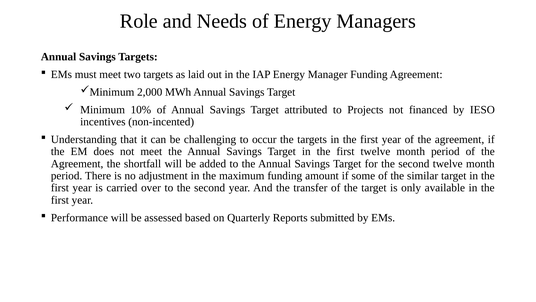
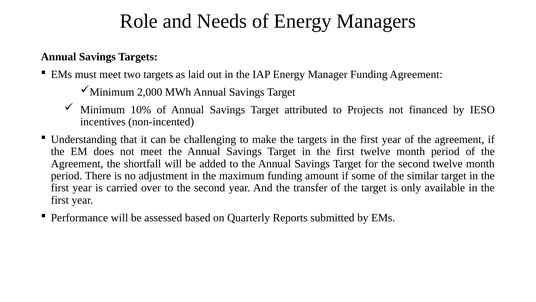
occur: occur -> make
